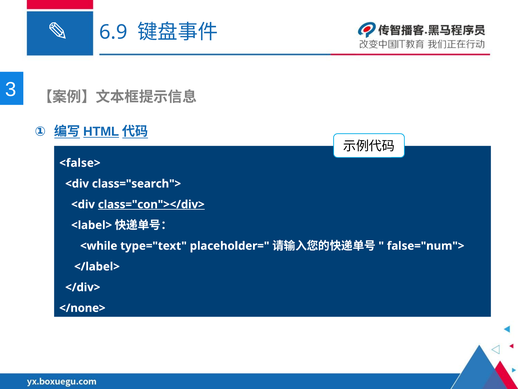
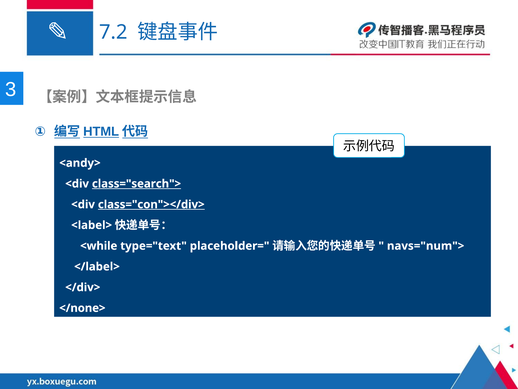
6.9: 6.9 -> 7.2
<false>: <false> -> <andy>
class="search"> underline: none -> present
false="num">: false="num"> -> navs="num">
